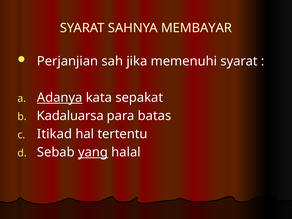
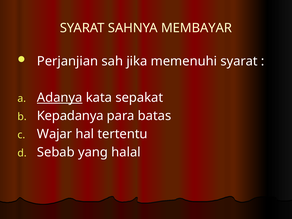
Kadaluarsa: Kadaluarsa -> Kepadanya
Itikad: Itikad -> Wajar
yang underline: present -> none
